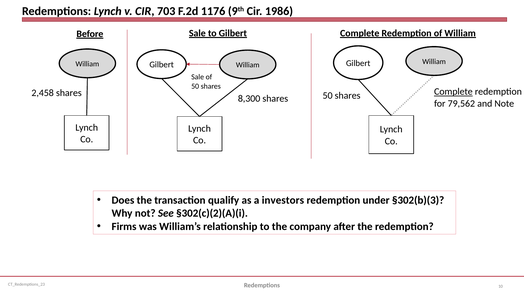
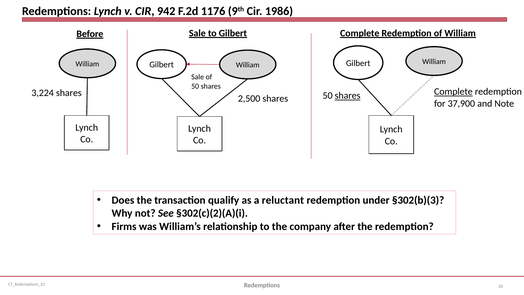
703: 703 -> 942
2,458: 2,458 -> 3,224
shares at (348, 96) underline: none -> present
8,300: 8,300 -> 2,500
79,562: 79,562 -> 37,900
investors: investors -> reluctant
